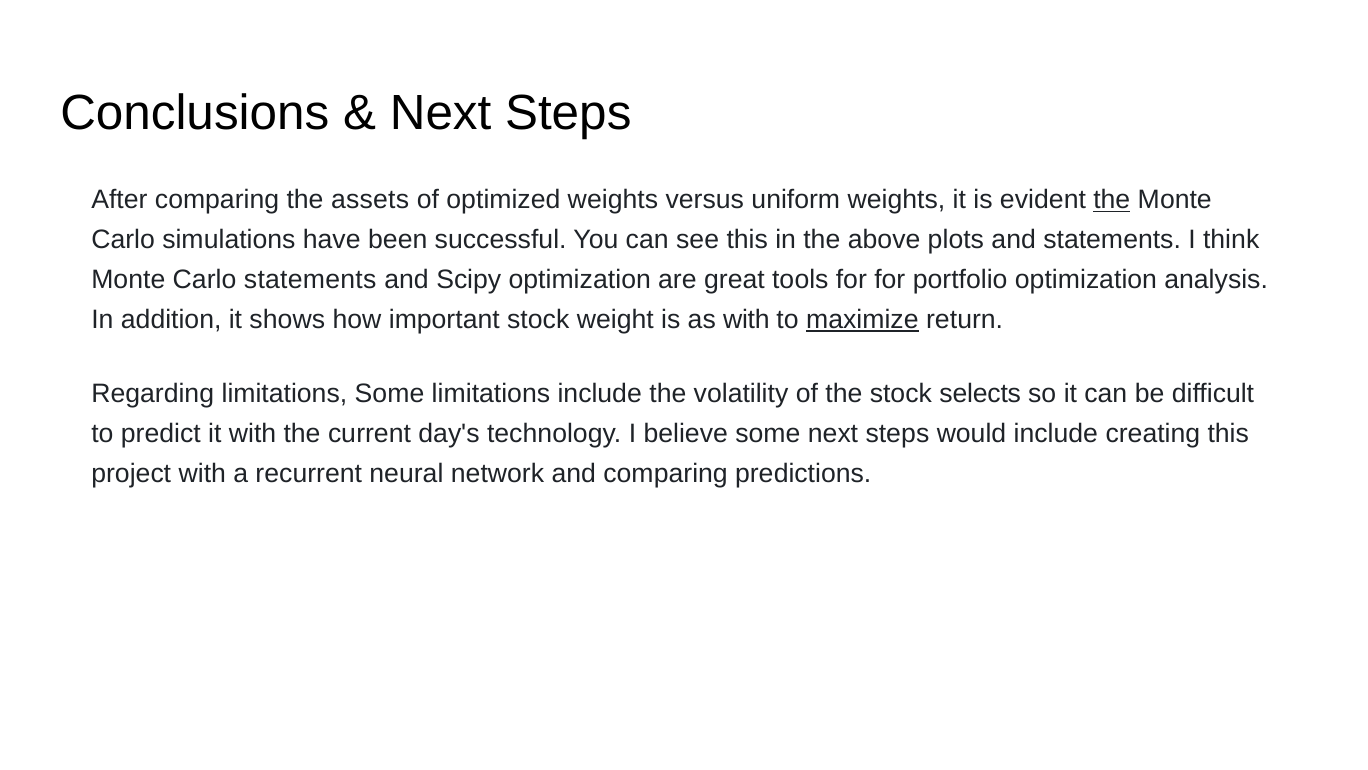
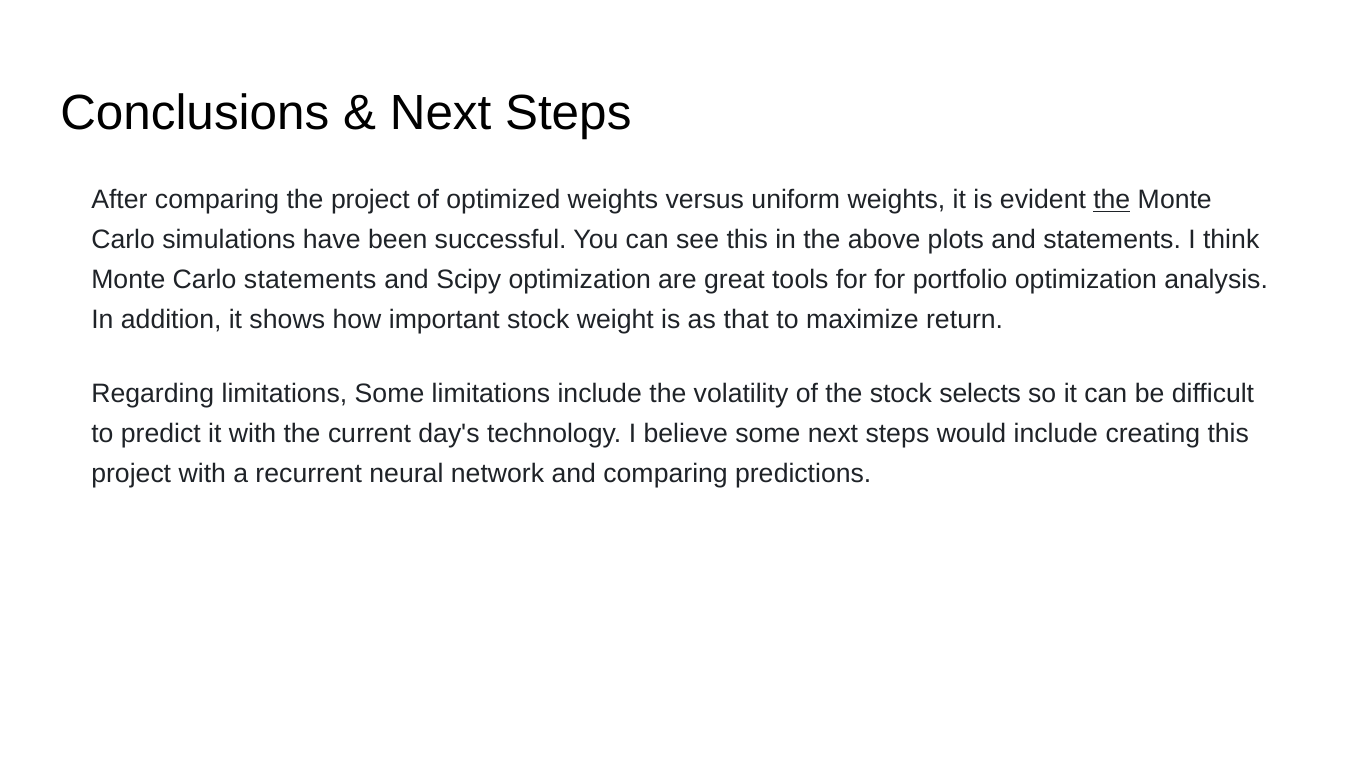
the assets: assets -> project
as with: with -> that
maximize underline: present -> none
